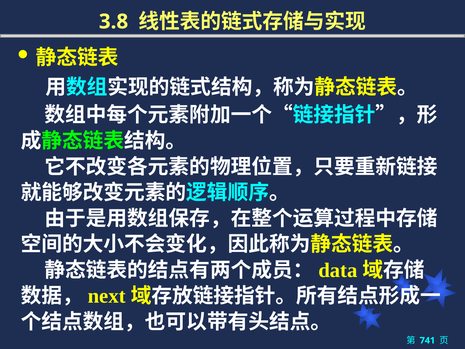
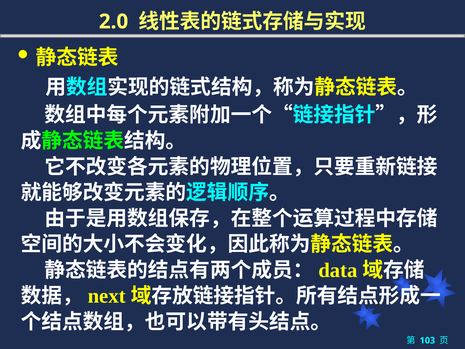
3.8: 3.8 -> 2.0
741: 741 -> 103
